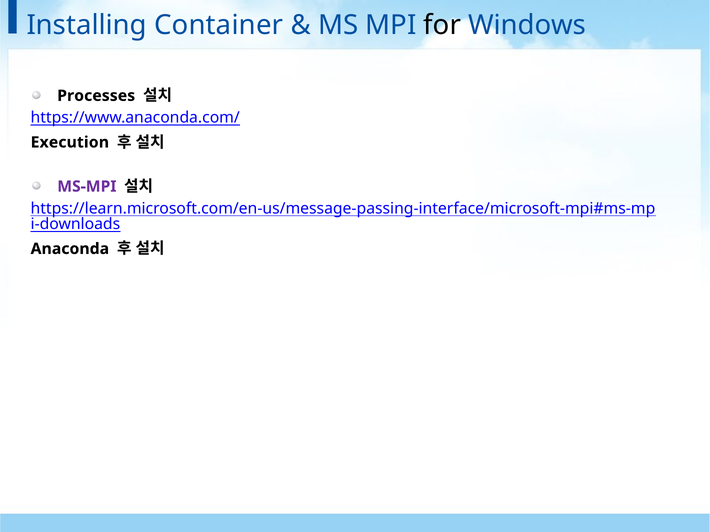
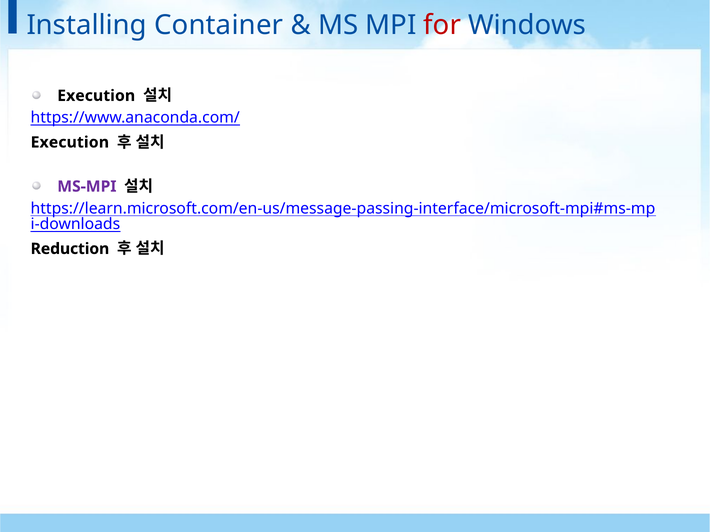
for colour: black -> red
Processes at (96, 96): Processes -> Execution
Anaconda: Anaconda -> Reduction
